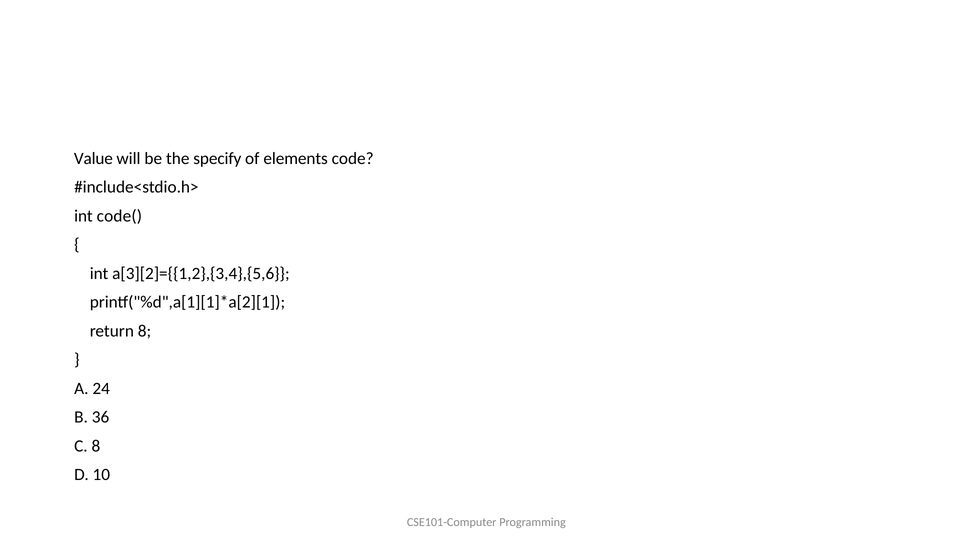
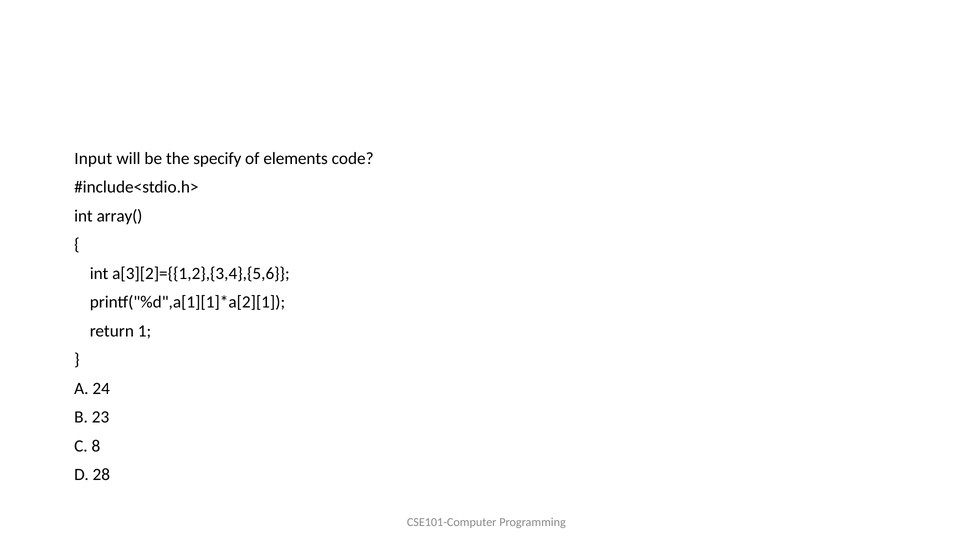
Value: Value -> Input
code(: code( -> array(
return 8: 8 -> 1
36: 36 -> 23
10: 10 -> 28
